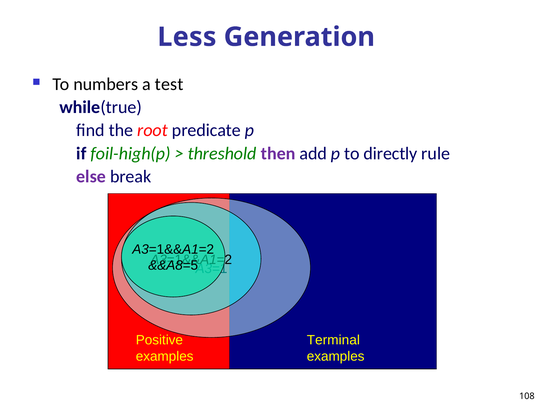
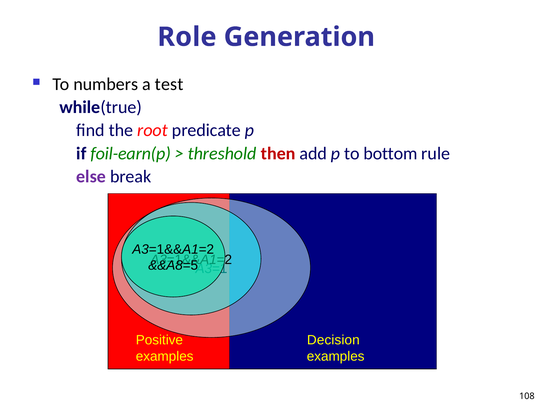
Less: Less -> Role
foil-high(p: foil-high(p -> foil-earn(p
then colour: purple -> red
directly: directly -> bottom
Terminal: Terminal -> Decision
